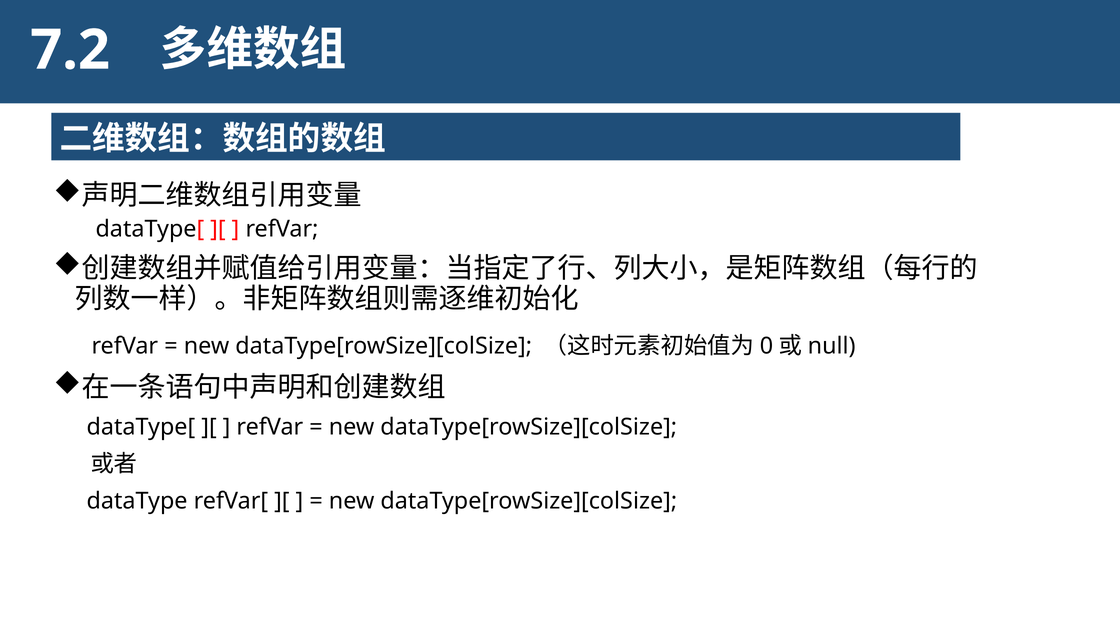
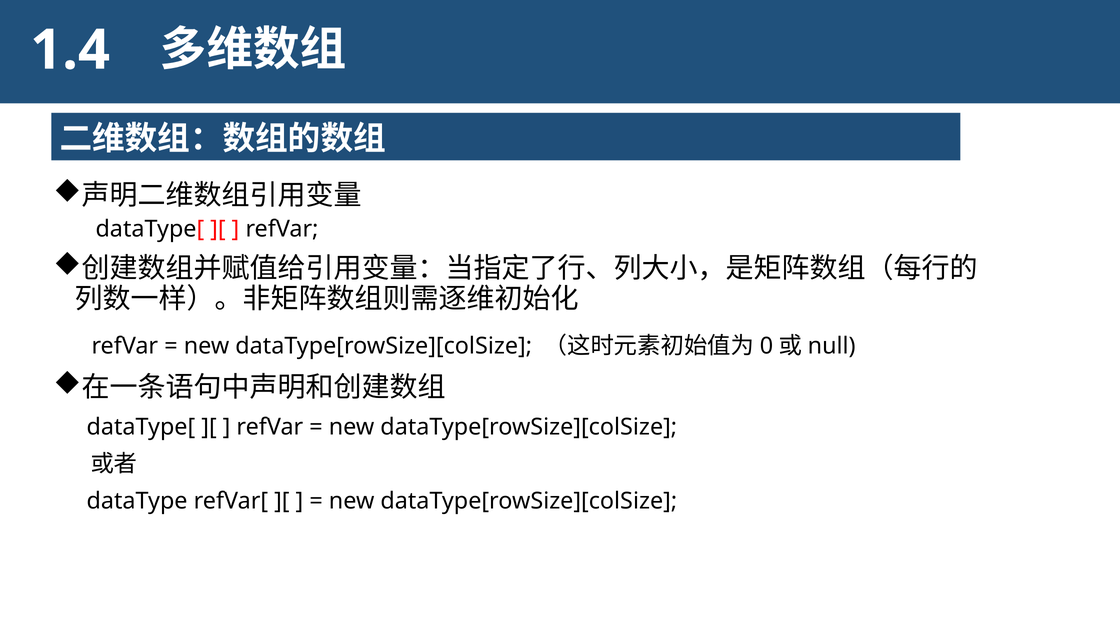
7.2: 7.2 -> 1.4
